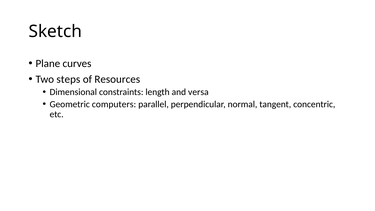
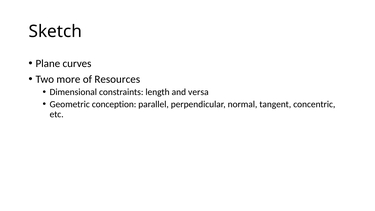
steps: steps -> more
computers: computers -> conception
